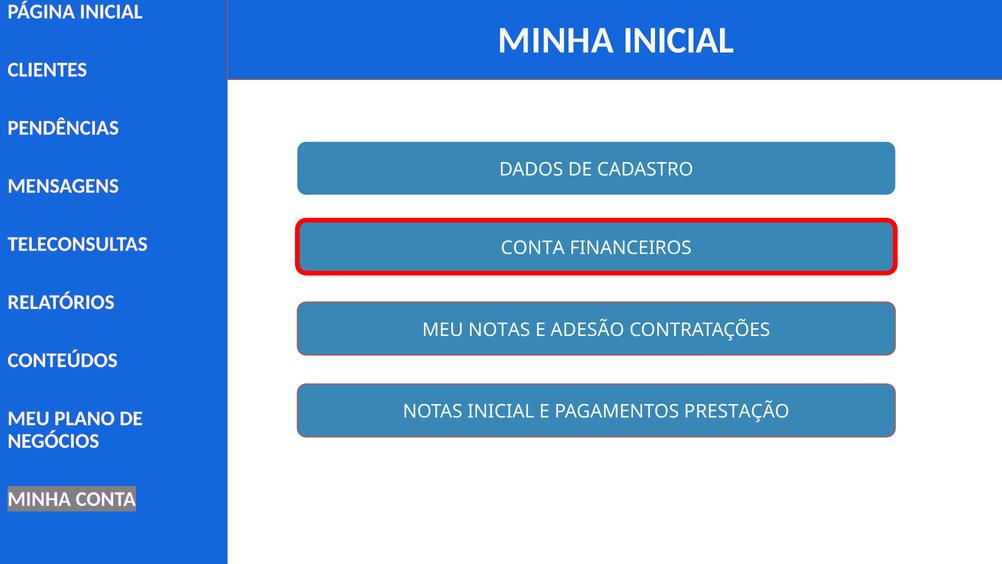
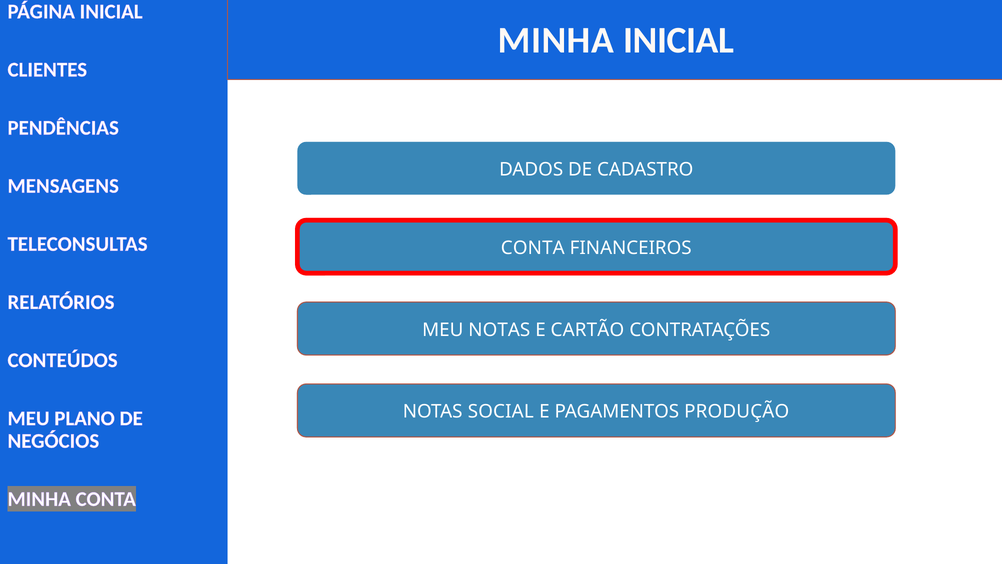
ADESÃO: ADESÃO -> CARTÃO
NOTAS INICIAL: INICIAL -> SOCIAL
PRESTAÇÃO: PRESTAÇÃO -> PRODUÇÃO
